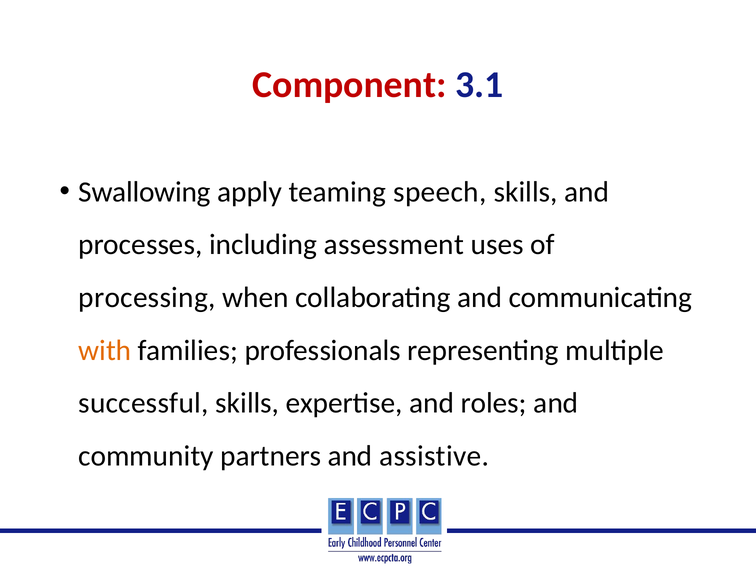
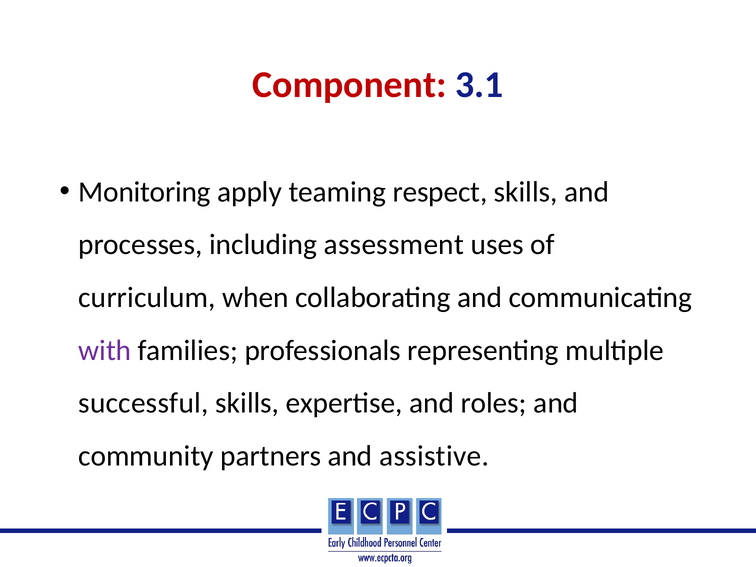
Swallowing: Swallowing -> Monitoring
speech: speech -> respect
processing: processing -> curriculum
with colour: orange -> purple
